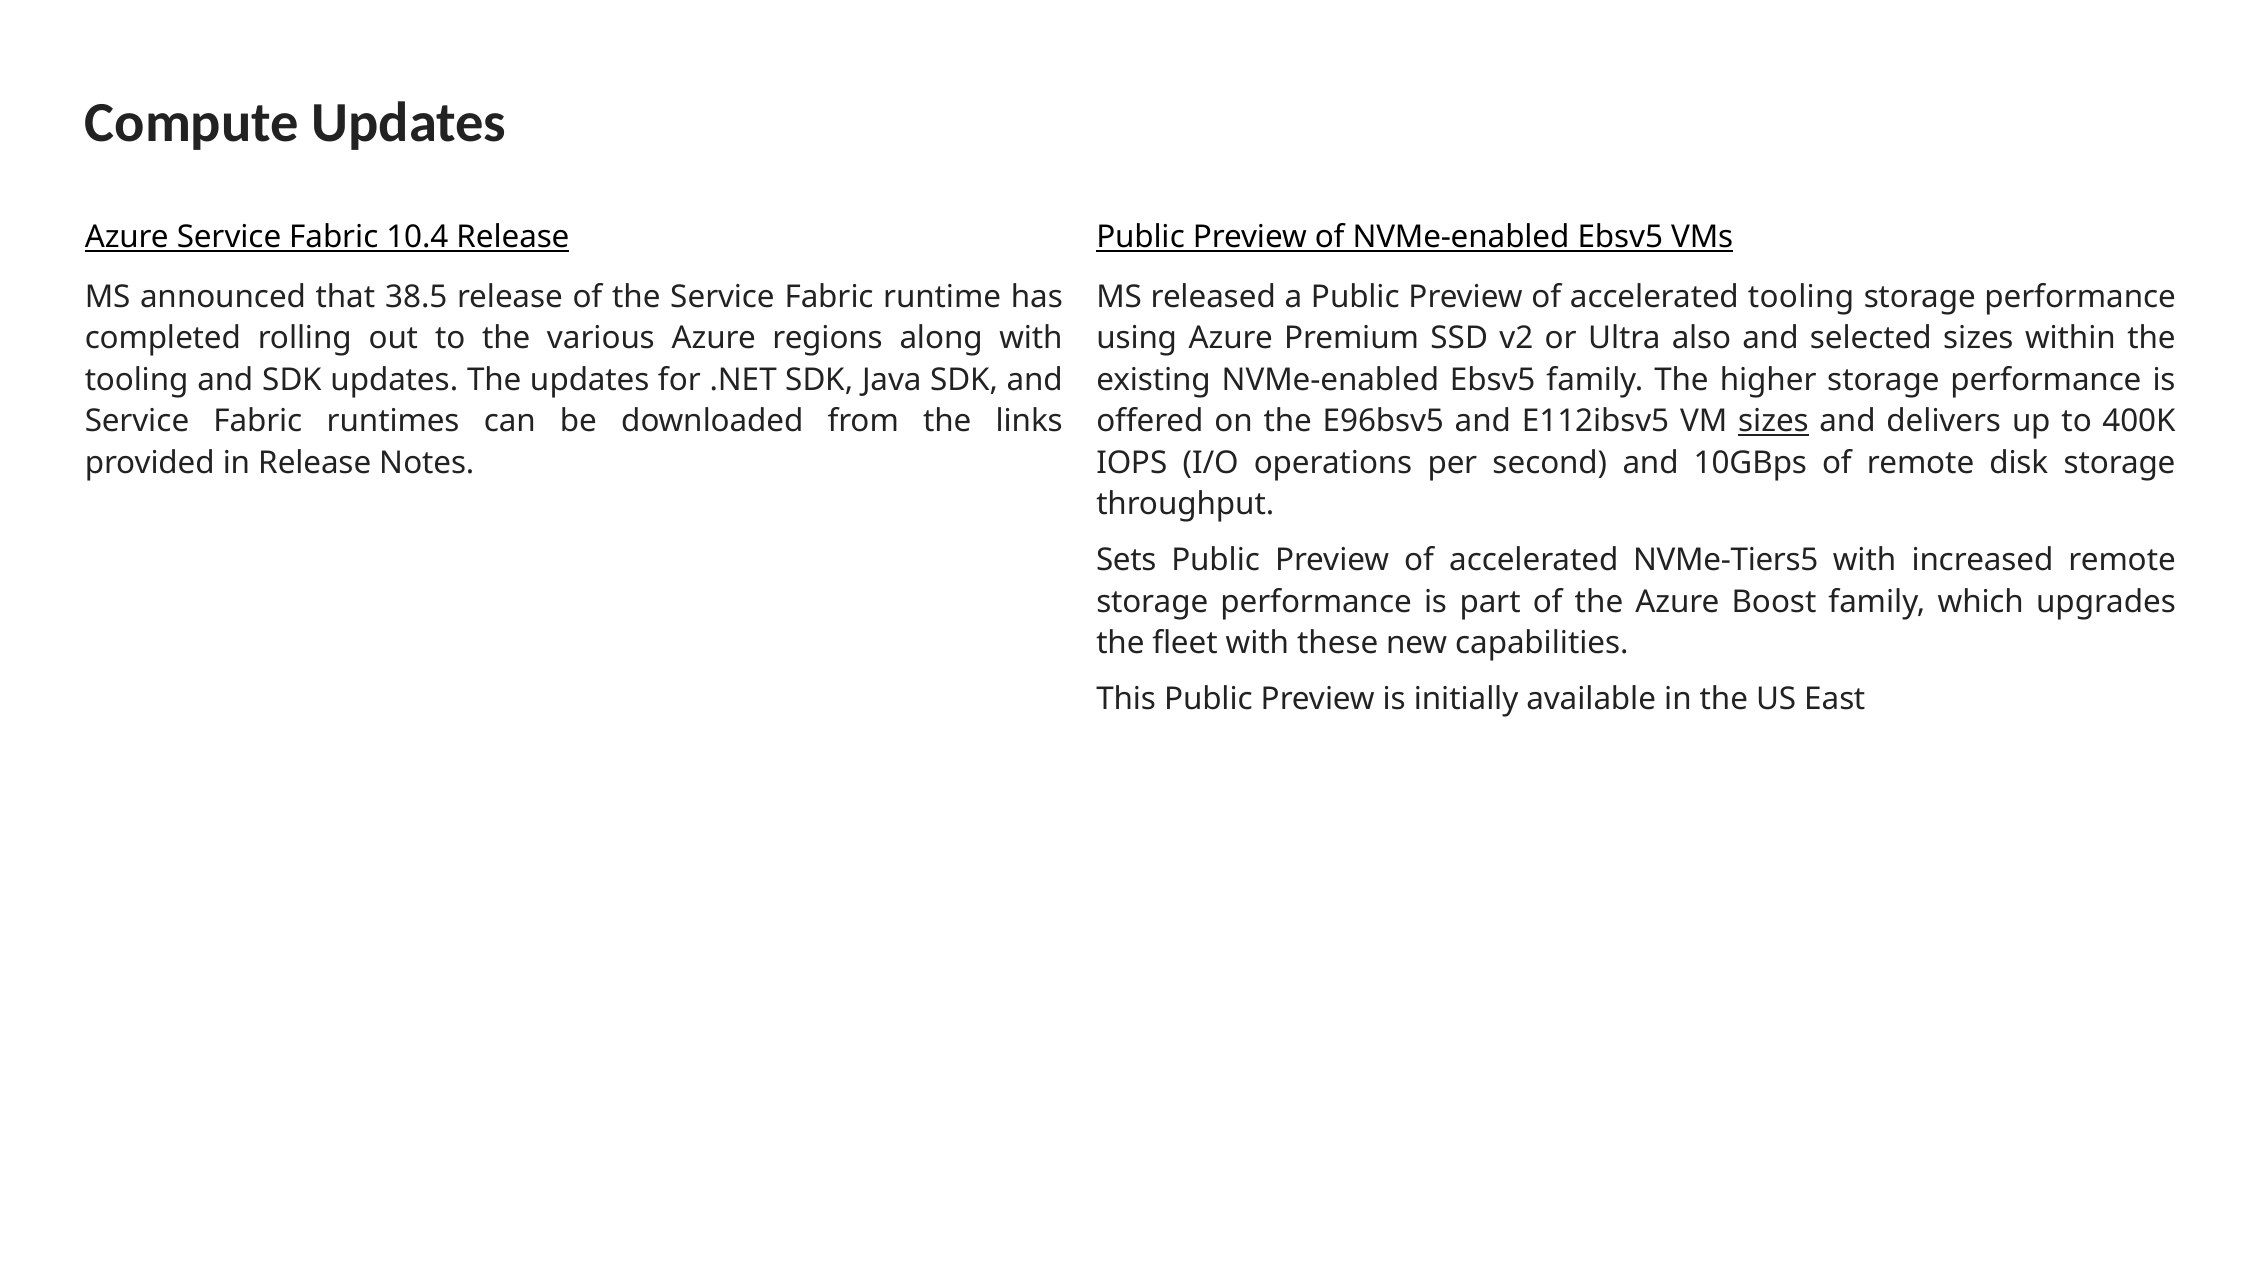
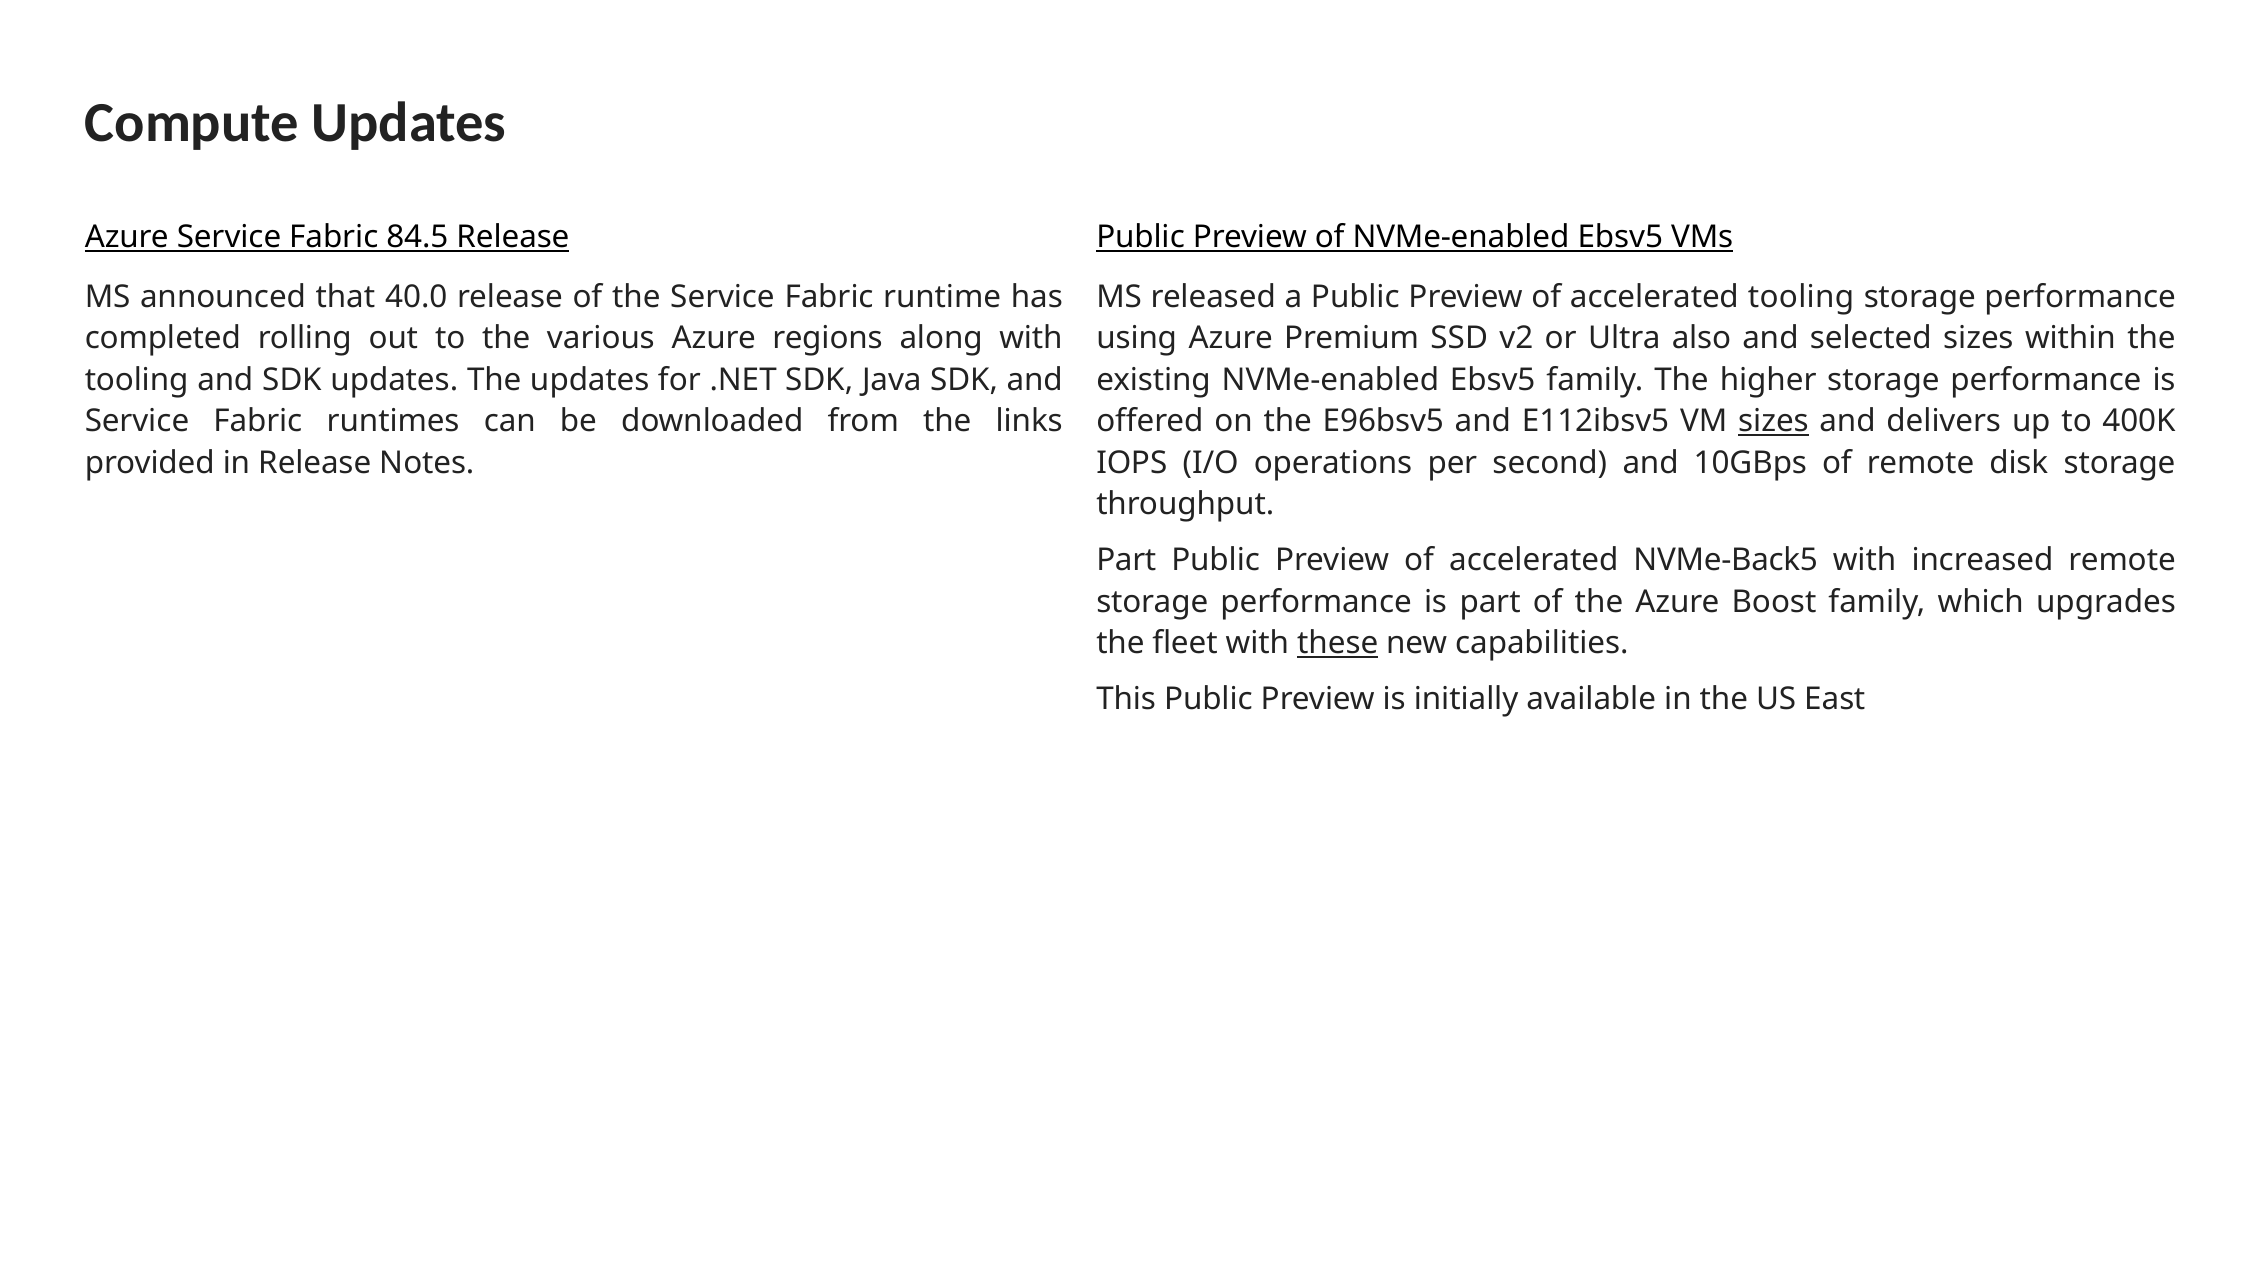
10.4: 10.4 -> 84.5
38.5: 38.5 -> 40.0
Sets at (1126, 560): Sets -> Part
NVMe-Tiers5: NVMe-Tiers5 -> NVMe-Back5
these underline: none -> present
